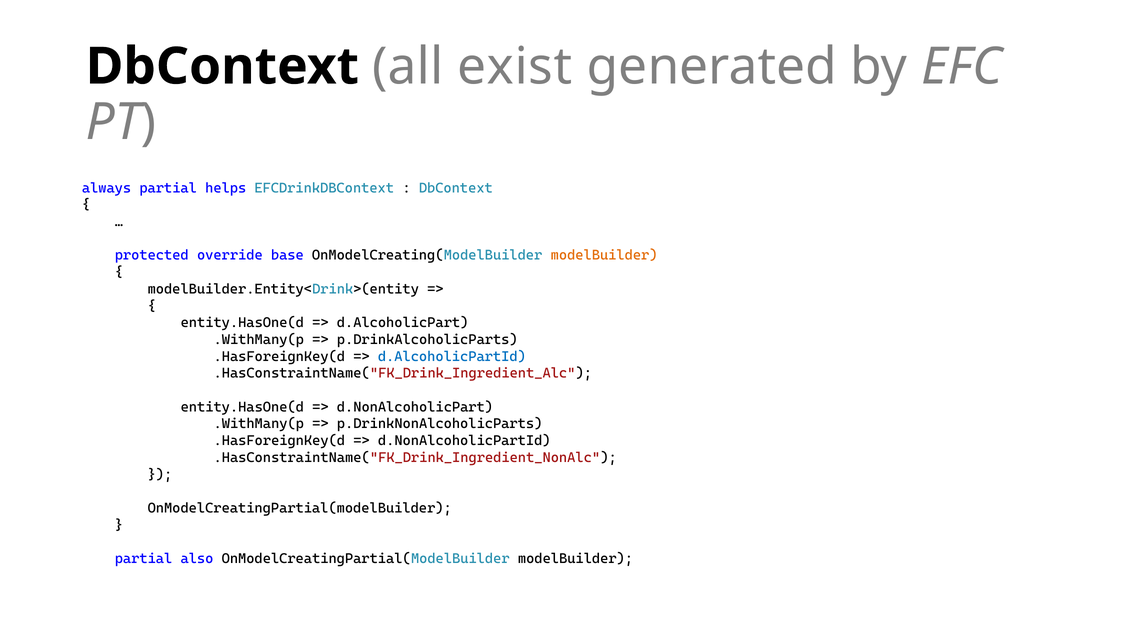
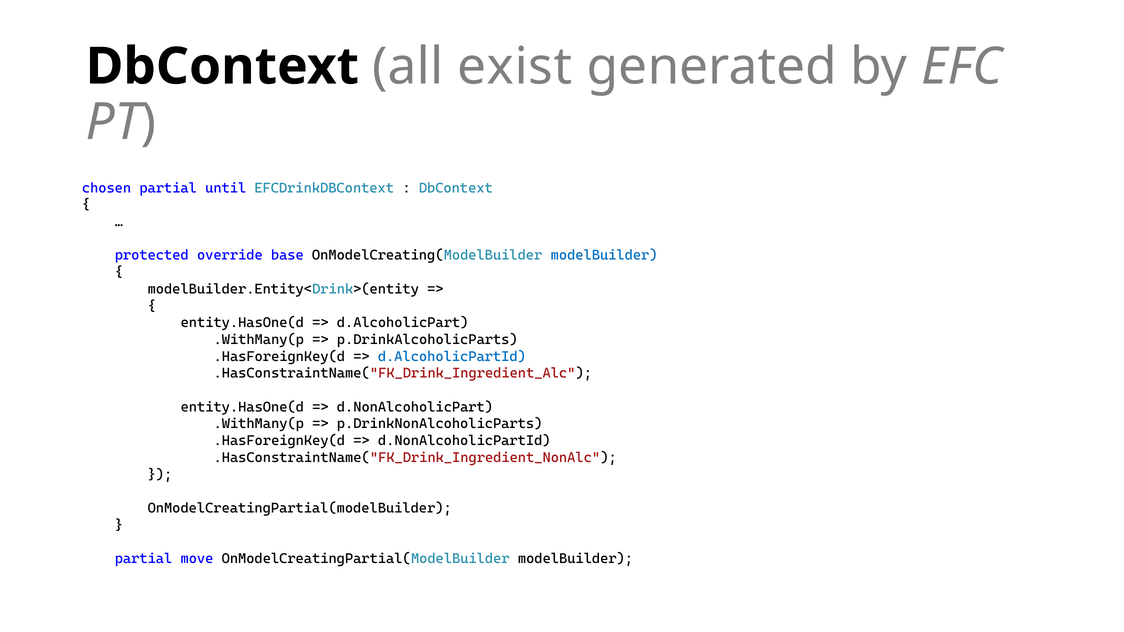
always: always -> chosen
helps: helps -> until
modelBuilder at (604, 255) colour: orange -> blue
also: also -> move
